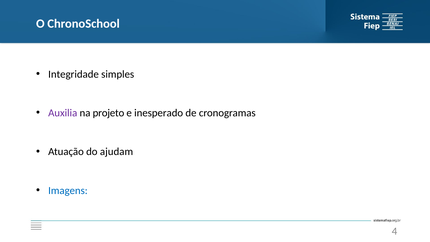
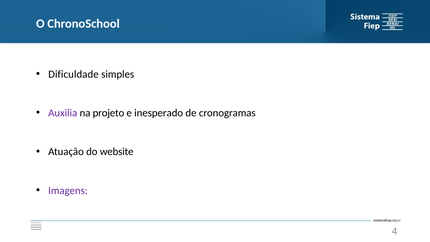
Integridade: Integridade -> Dificuldade
ajudam: ajudam -> website
Imagens colour: blue -> purple
